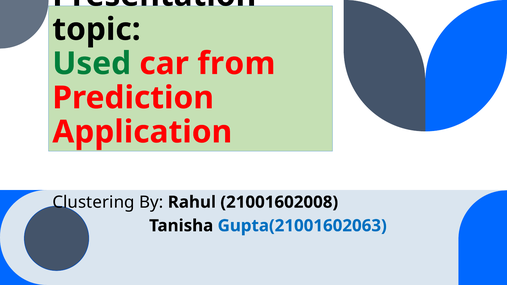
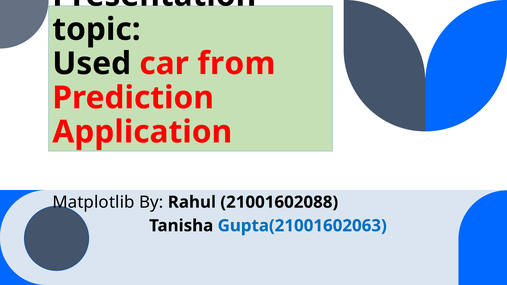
Used colour: green -> black
Clustering: Clustering -> Matplotlib
21001602008: 21001602008 -> 21001602088
